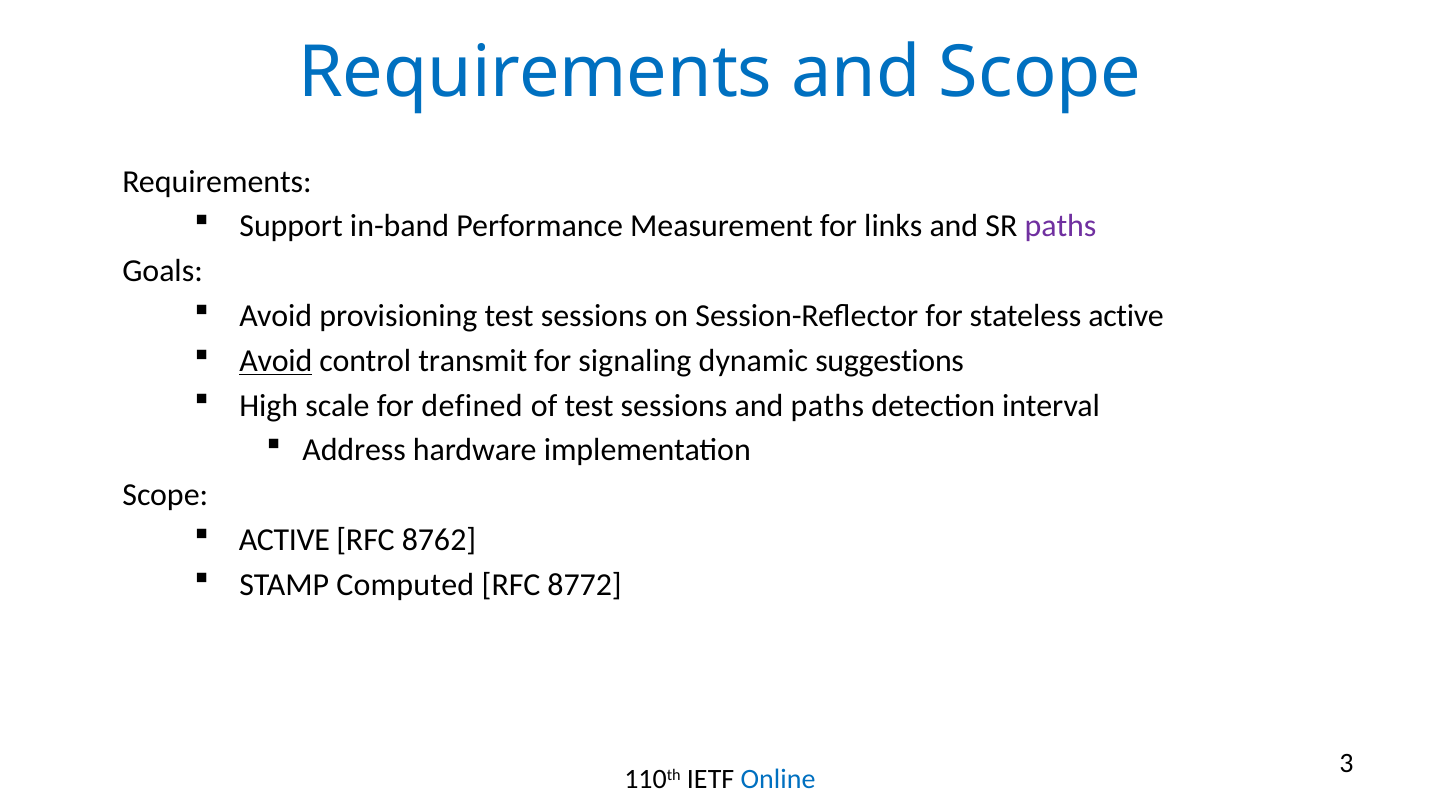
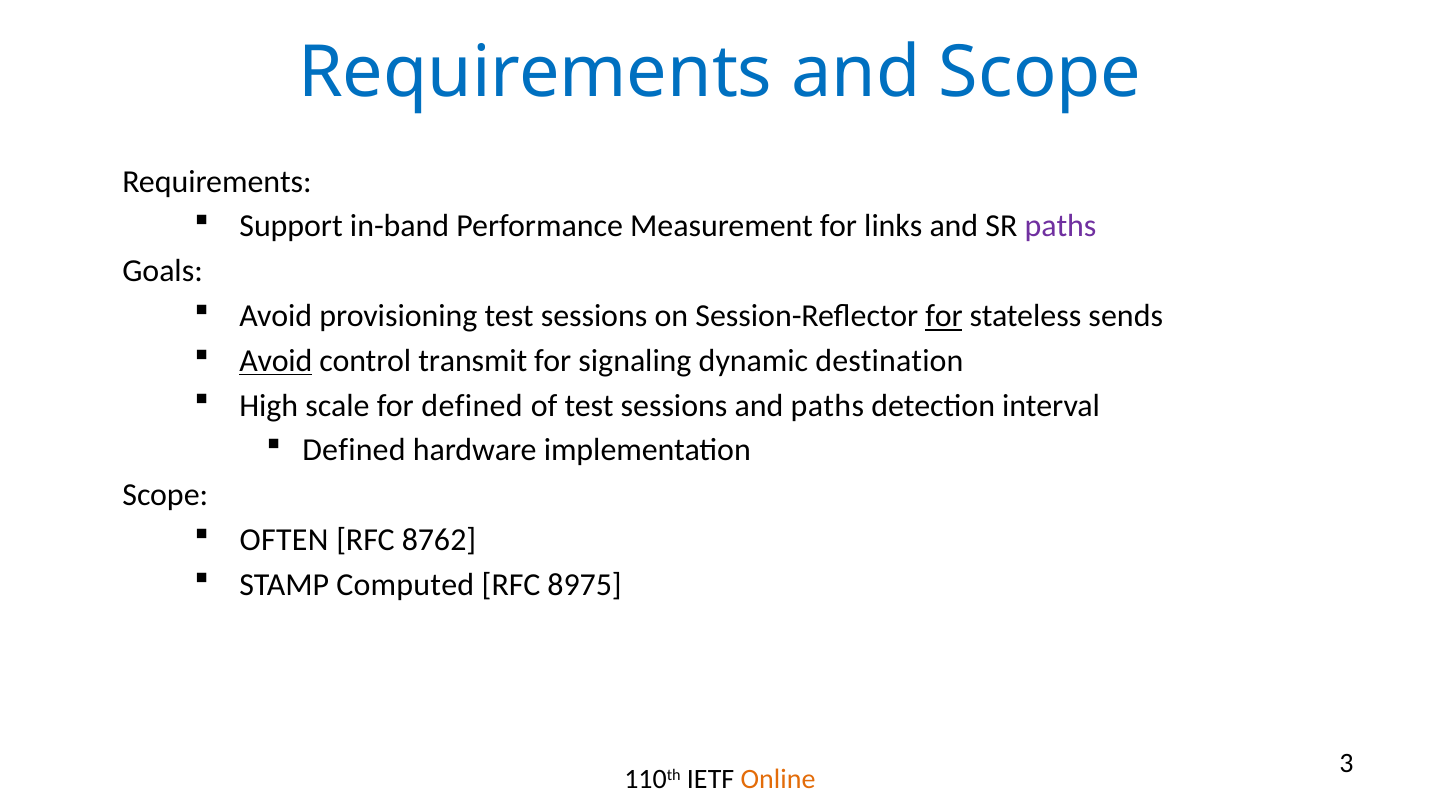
for at (944, 316) underline: none -> present
stateless active: active -> sends
suggestions: suggestions -> destination
Address at (354, 450): Address -> Defined
ACTIVE at (284, 540): ACTIVE -> OFTEN
8772: 8772 -> 8975
Online colour: blue -> orange
